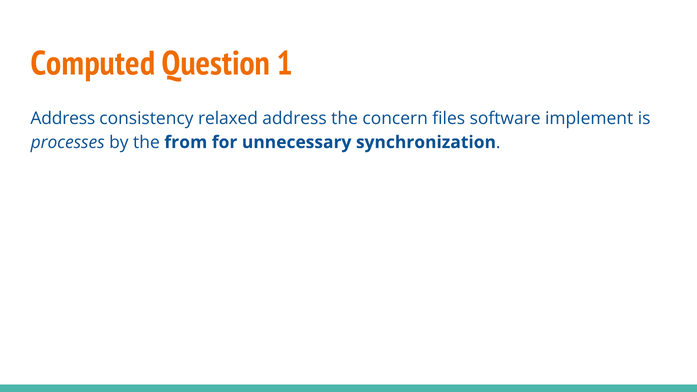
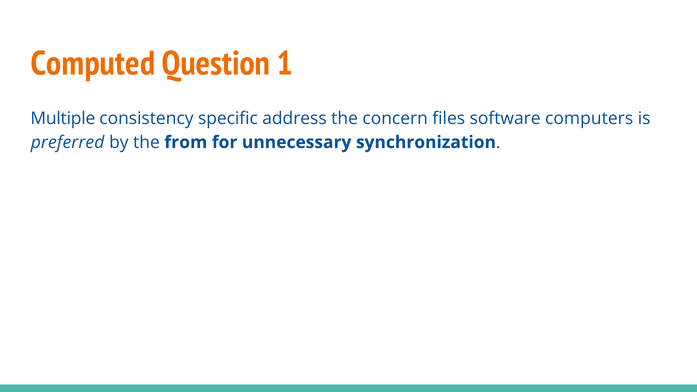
Address at (63, 118): Address -> Multiple
relaxed: relaxed -> specific
implement: implement -> computers
processes: processes -> preferred
